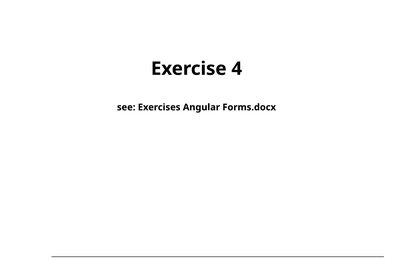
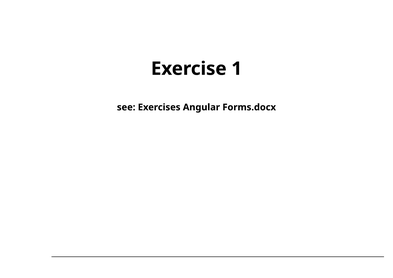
4: 4 -> 1
